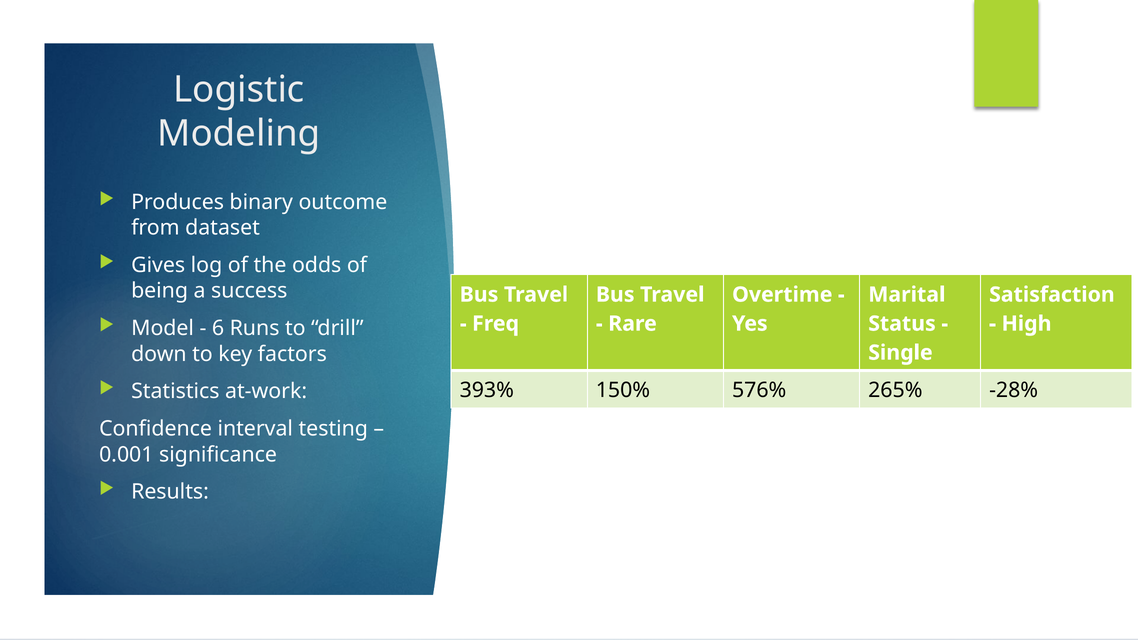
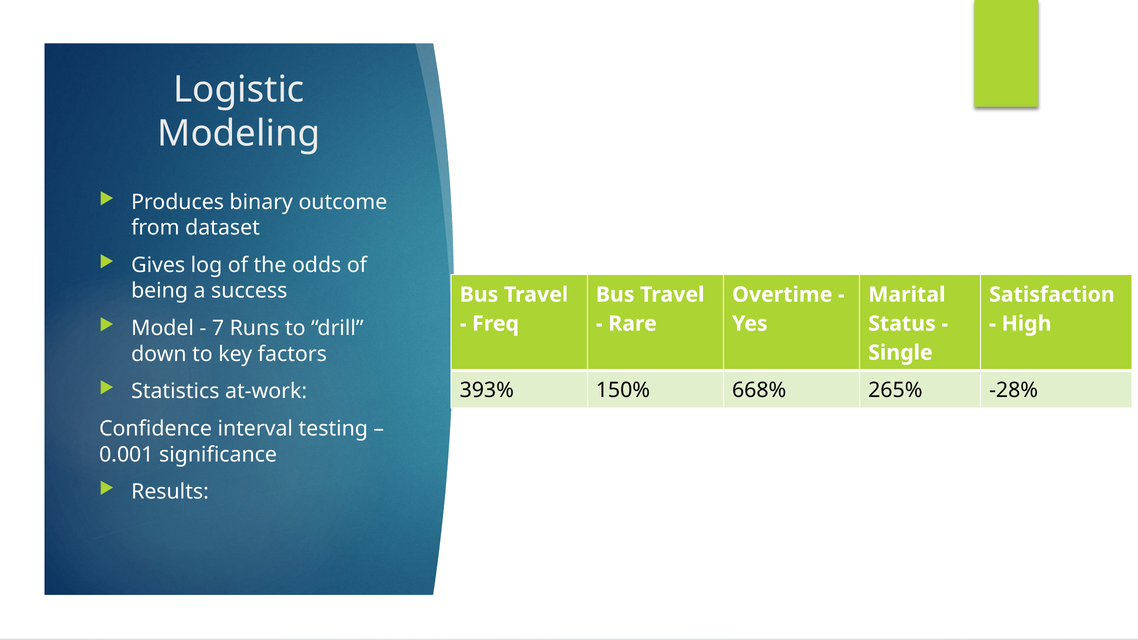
6: 6 -> 7
576%: 576% -> 668%
